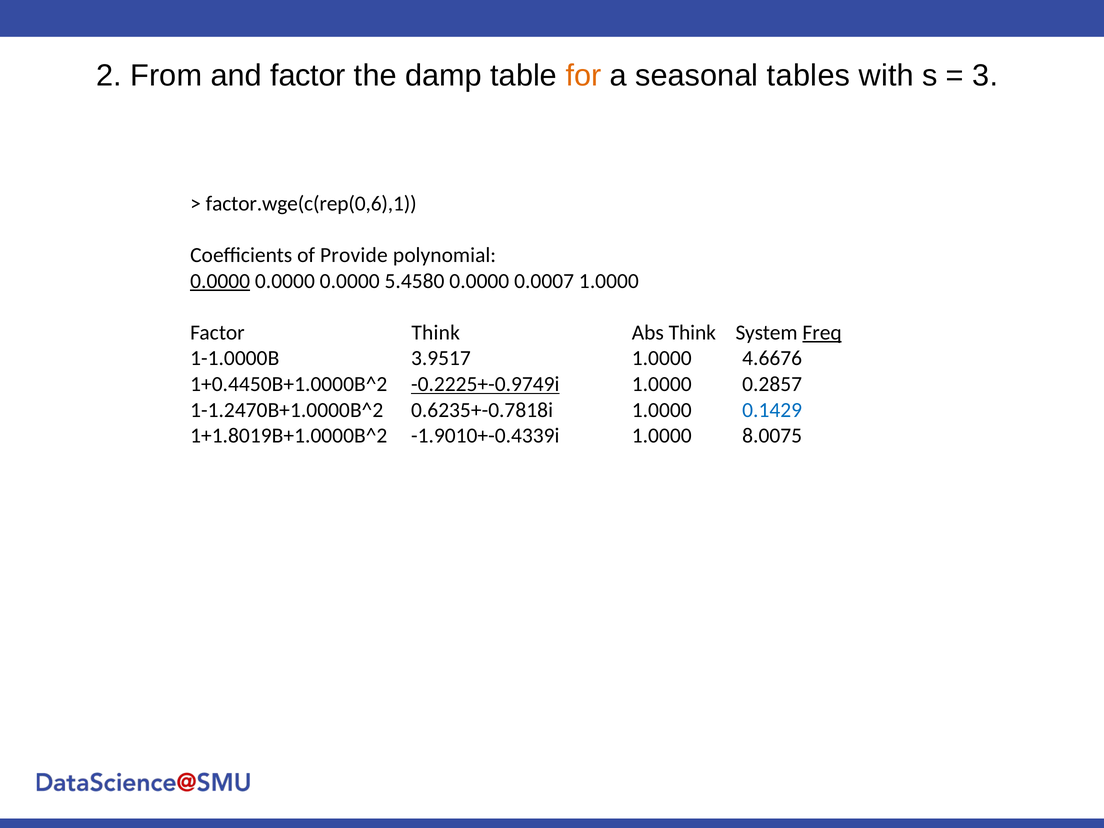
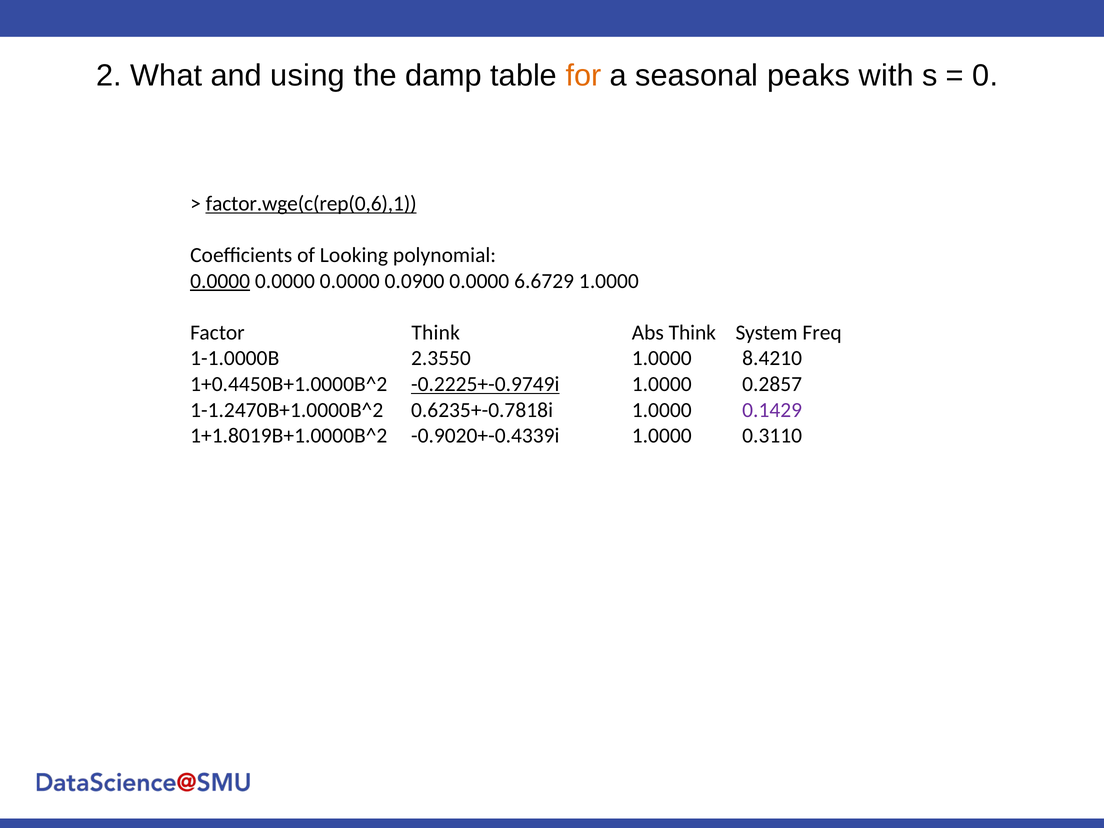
From: From -> What
and factor: factor -> using
tables: tables -> peaks
3: 3 -> 0
factor.wge(c(rep(0,6),1 underline: none -> present
Provide: Provide -> Looking
5.4580: 5.4580 -> 0.0900
0.0007: 0.0007 -> 6.6729
Freq underline: present -> none
3.9517: 3.9517 -> 2.3550
4.6676: 4.6676 -> 8.4210
0.1429 colour: blue -> purple
-1.9010+-0.4339i: -1.9010+-0.4339i -> -0.9020+-0.4339i
8.0075: 8.0075 -> 0.3110
